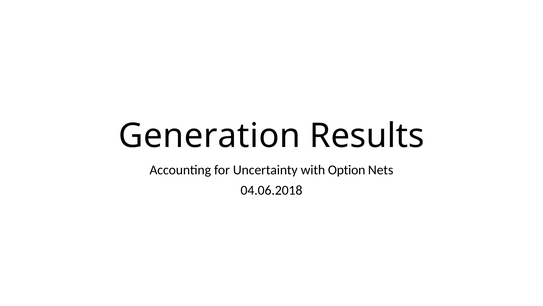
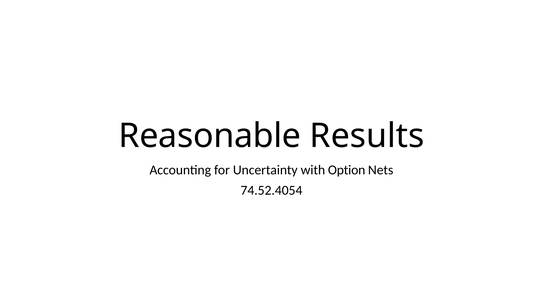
Generation: Generation -> Reasonable
04.06.2018: 04.06.2018 -> 74.52.4054
